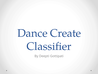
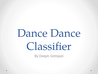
Dance Create: Create -> Dance
